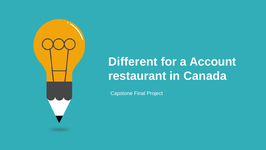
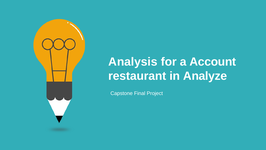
Different: Different -> Analysis
Canada: Canada -> Analyze
